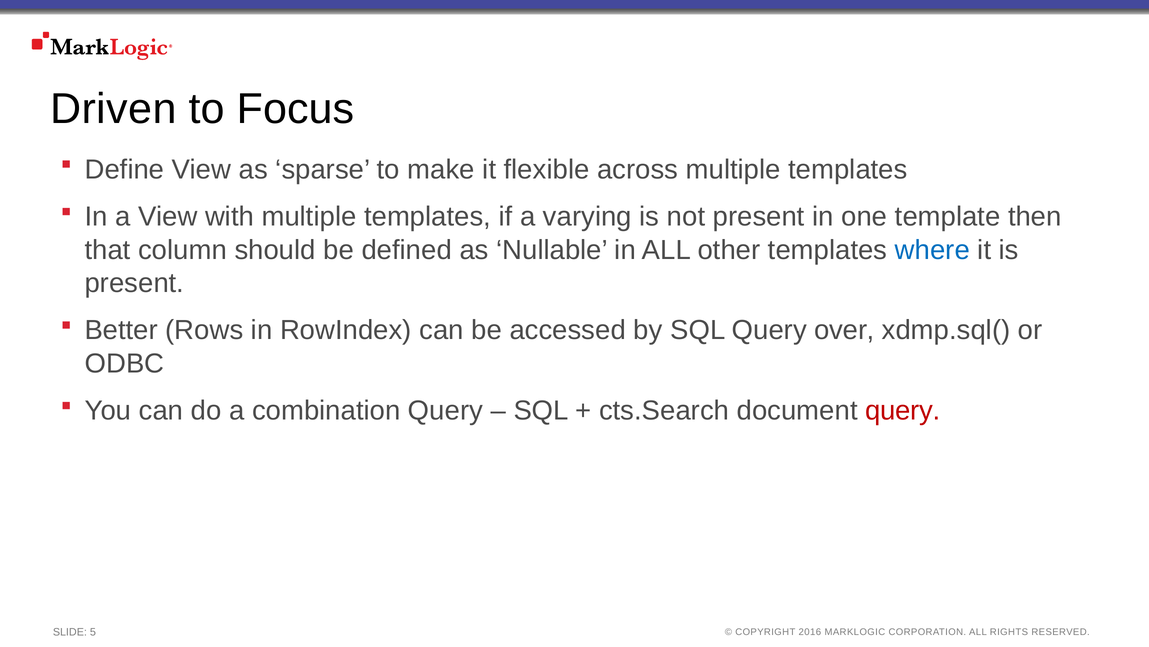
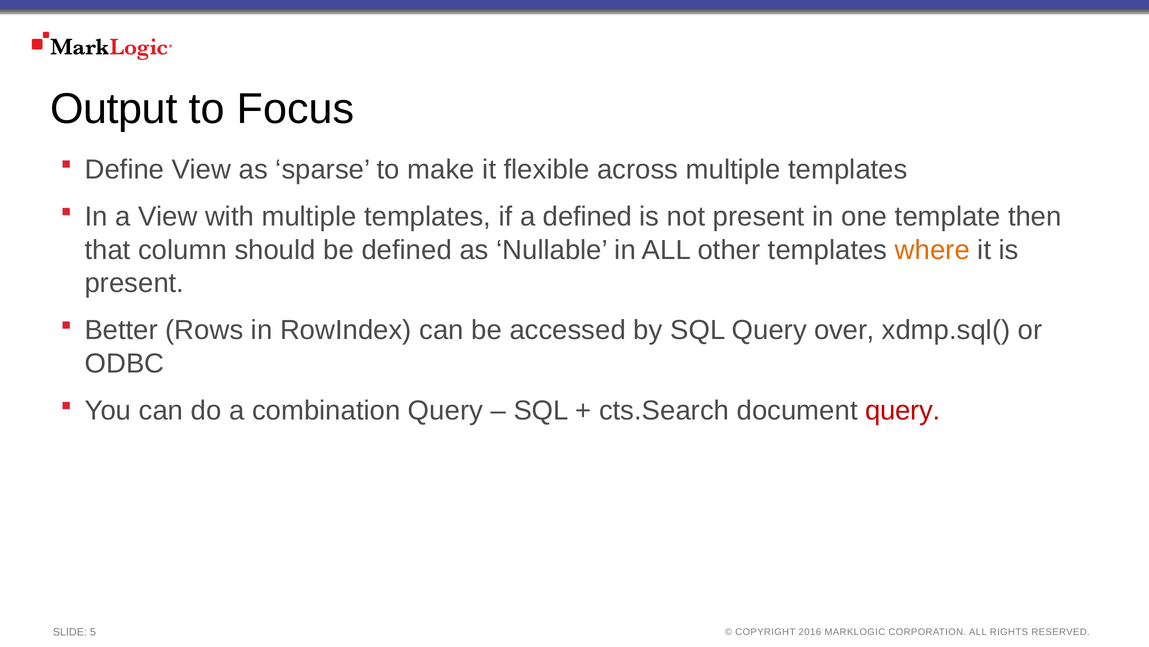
Driven: Driven -> Output
a varying: varying -> defined
where colour: blue -> orange
